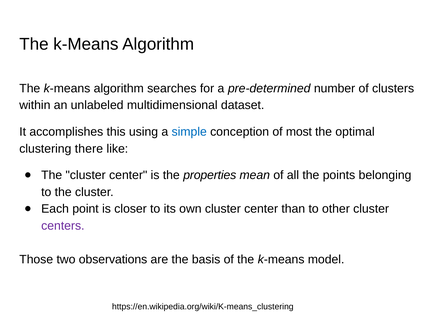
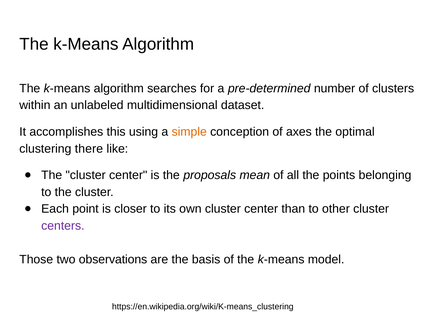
simple colour: blue -> orange
most: most -> axes
properties: properties -> proposals
